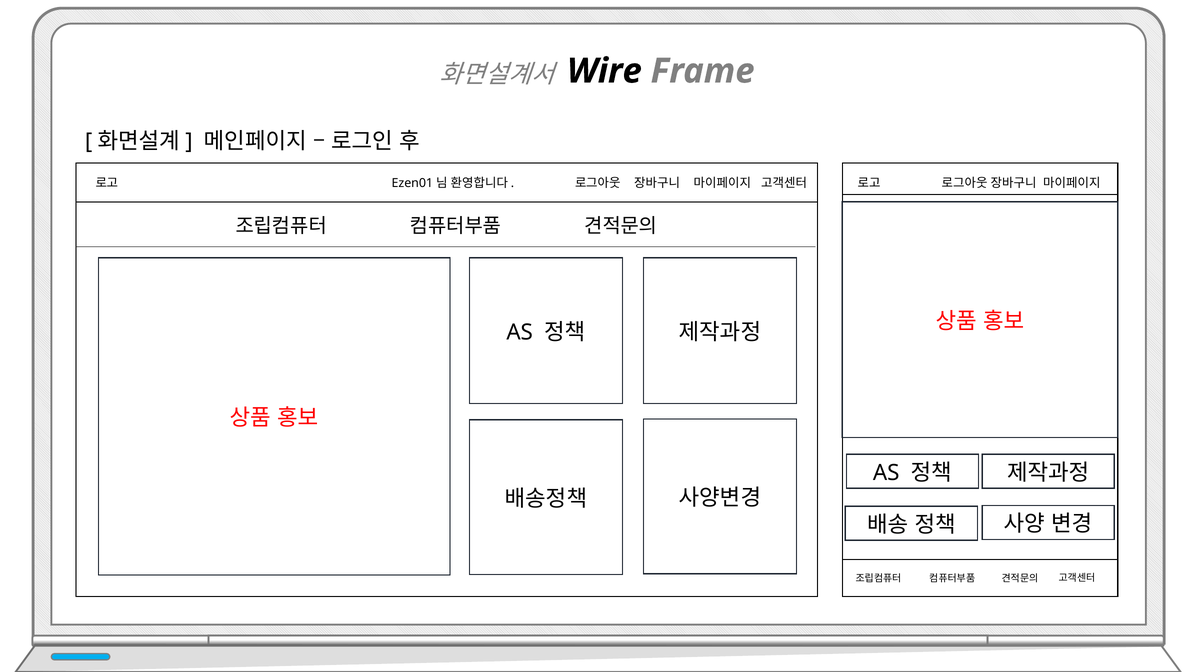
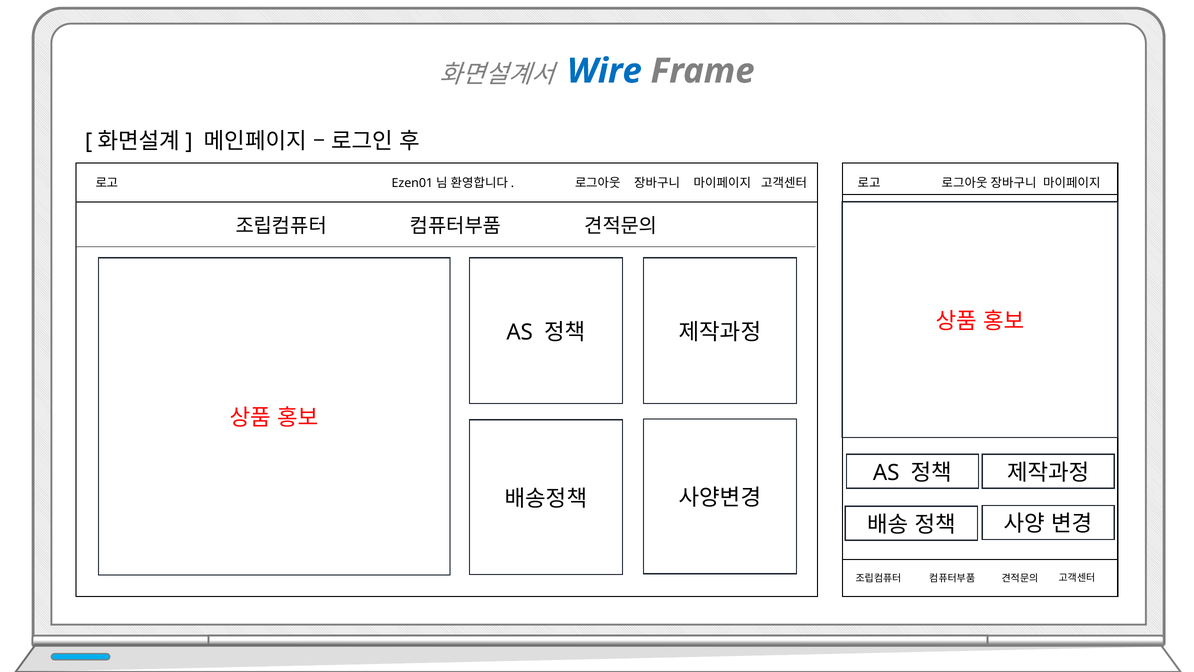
Wire colour: black -> blue
